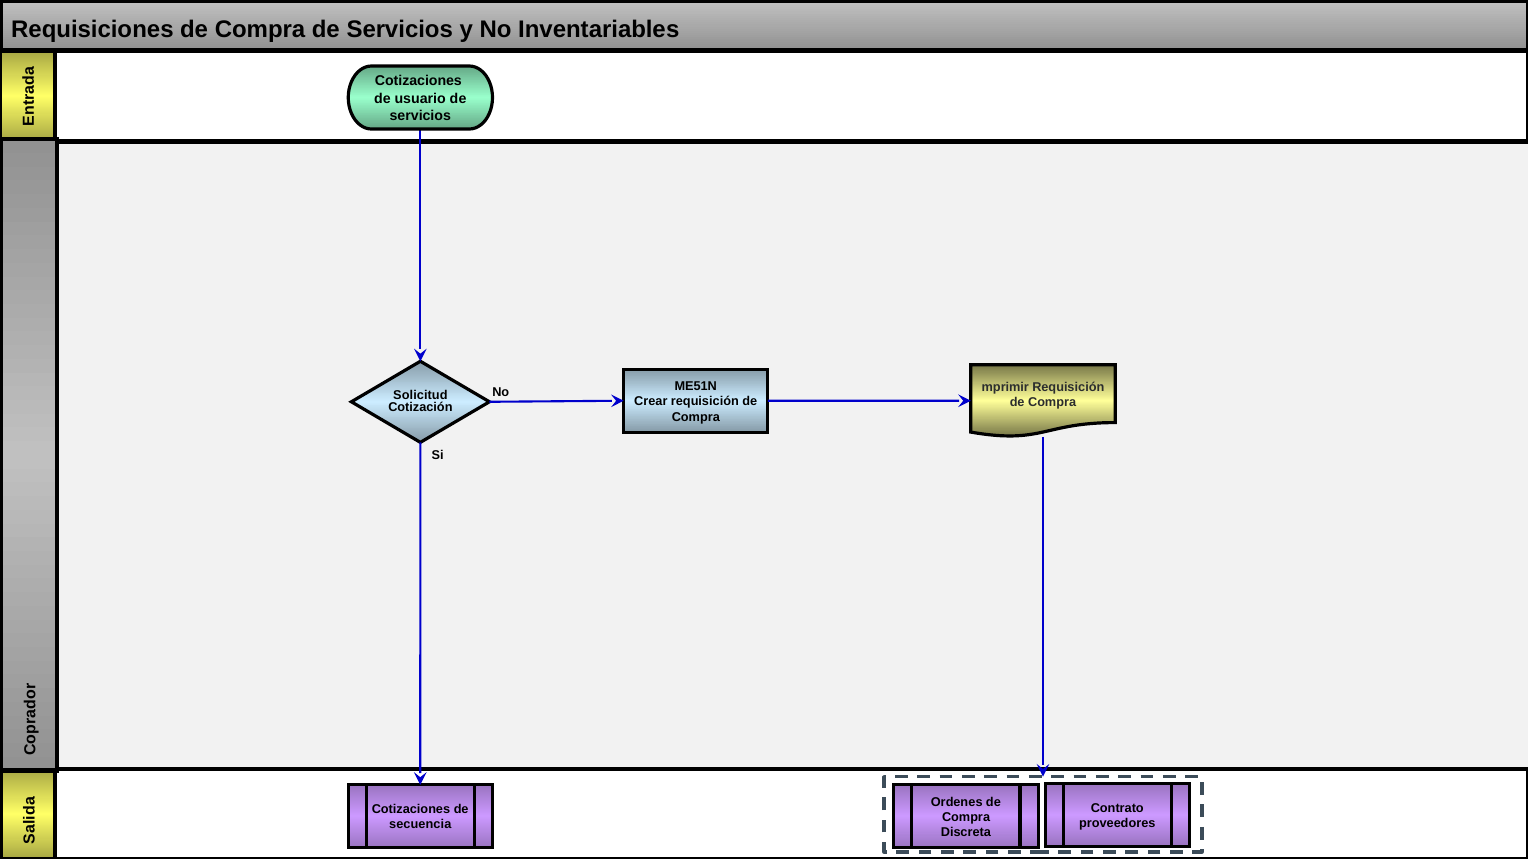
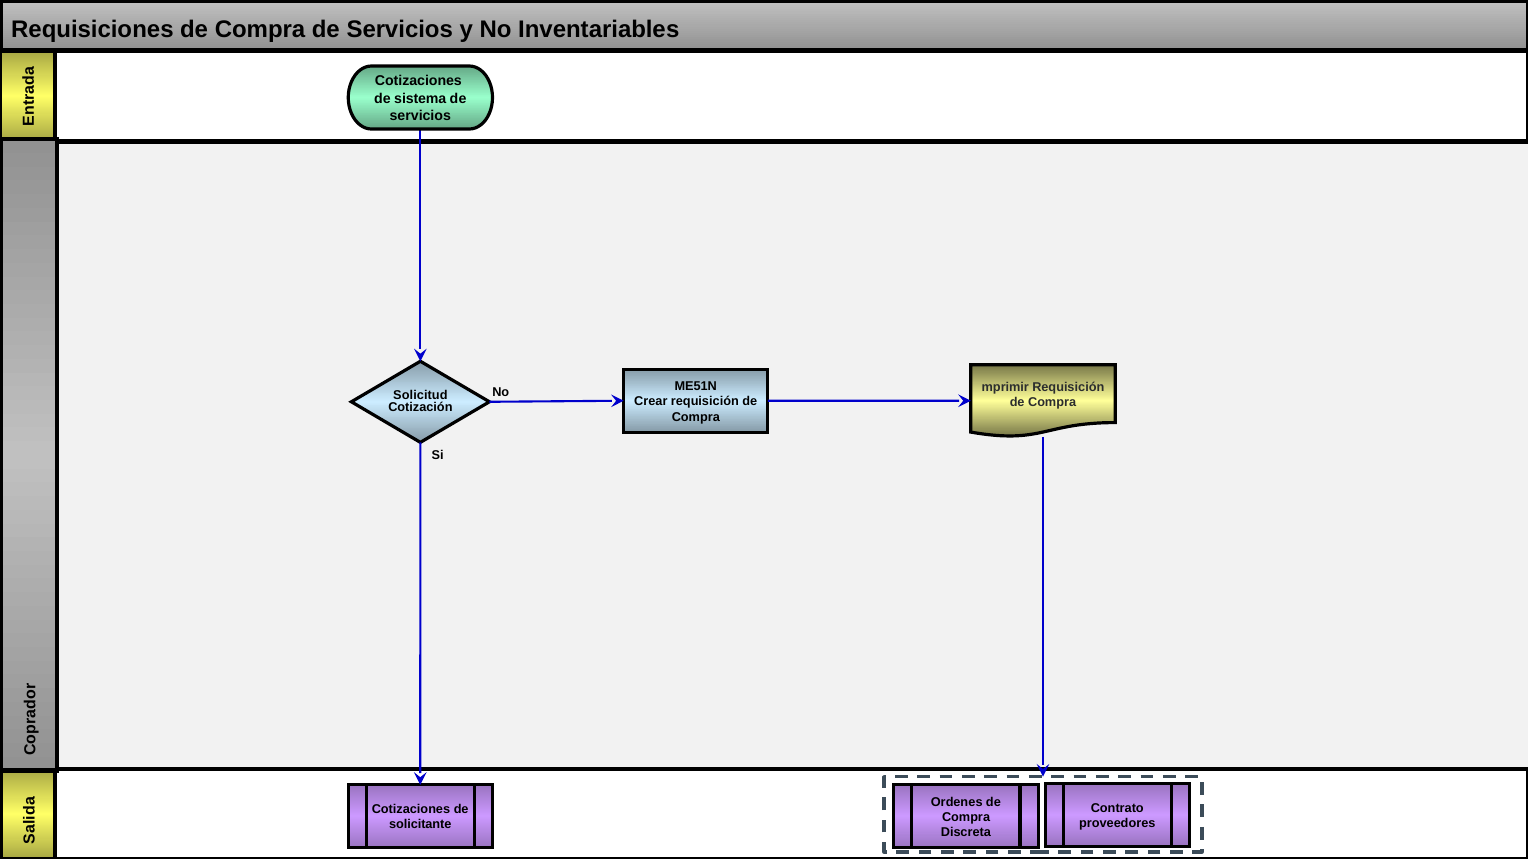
usuario: usuario -> sistema
secuencia: secuencia -> solicitante
